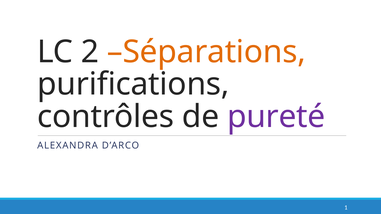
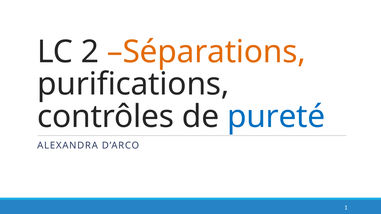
pureté colour: purple -> blue
